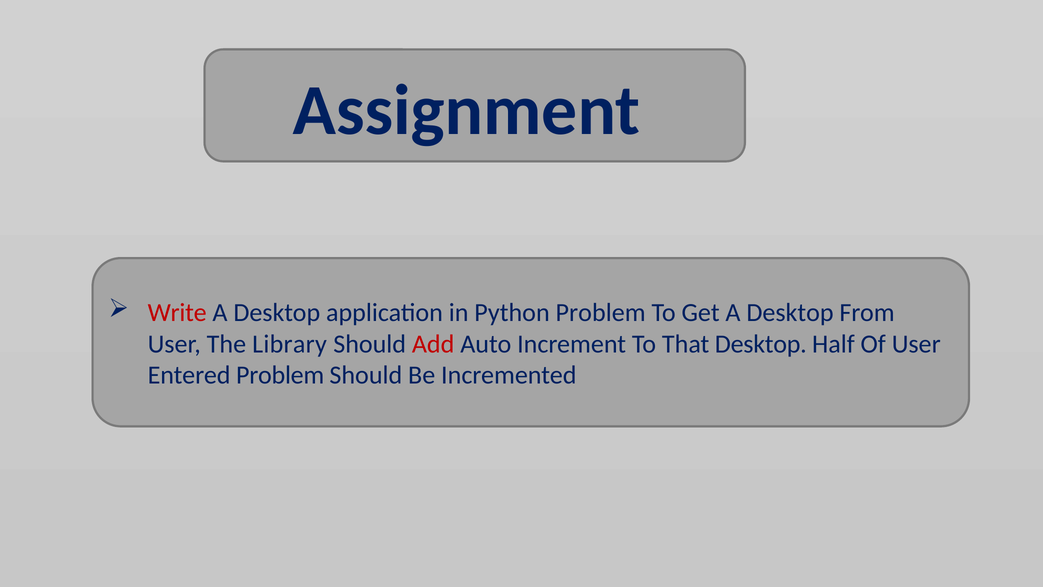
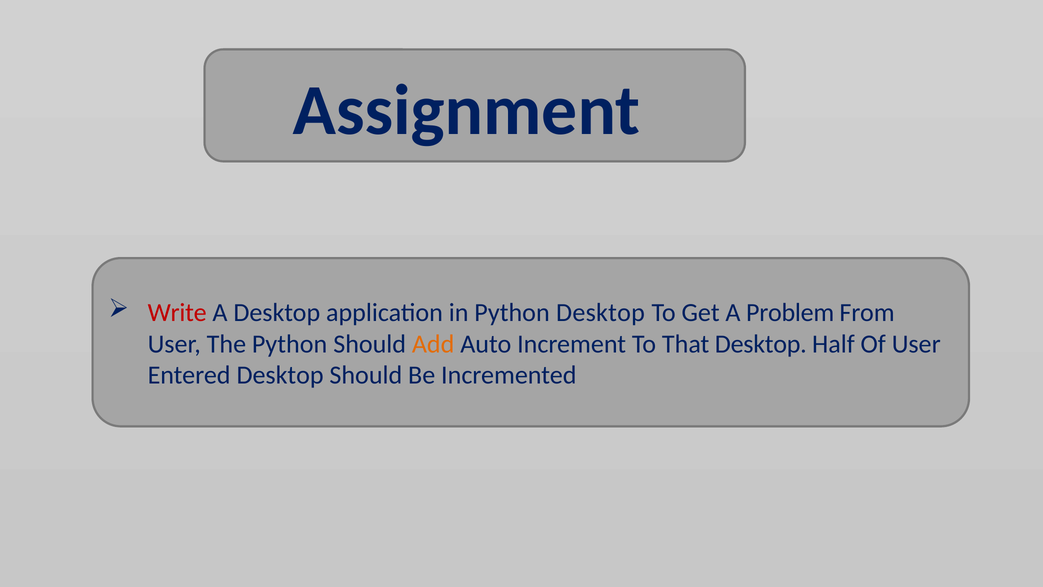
Python Problem: Problem -> Desktop
Get A Desktop: Desktop -> Problem
The Library: Library -> Python
Add colour: red -> orange
Entered Problem: Problem -> Desktop
